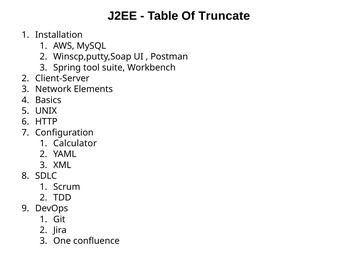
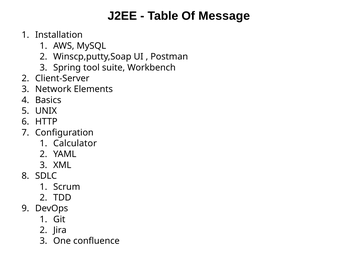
Truncate: Truncate -> Message
